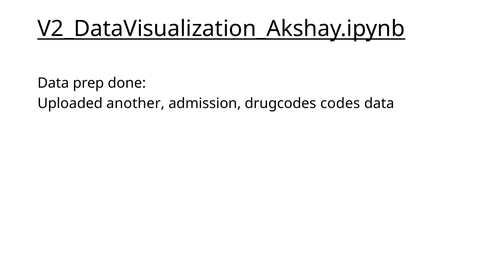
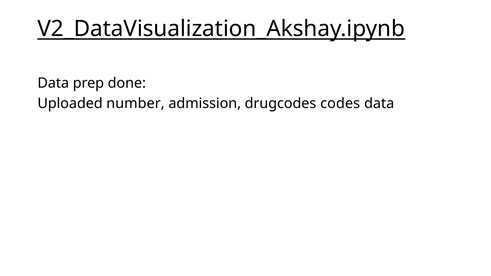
another: another -> number
